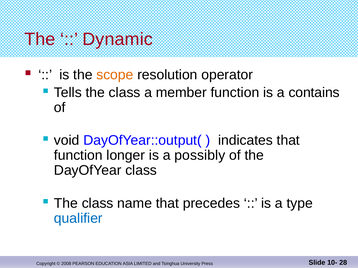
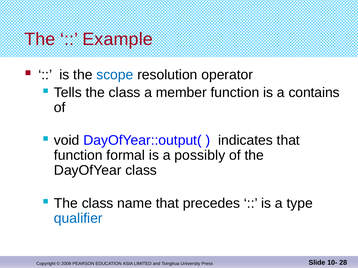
Dynamic: Dynamic -> Example
scope colour: orange -> blue
longer: longer -> formal
